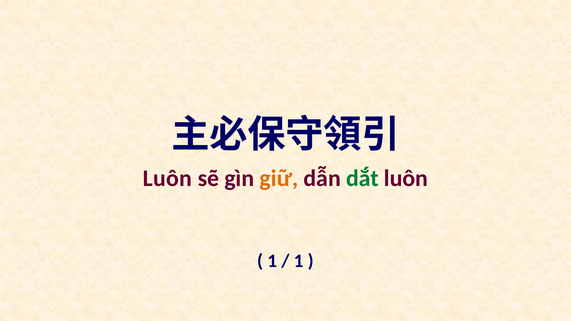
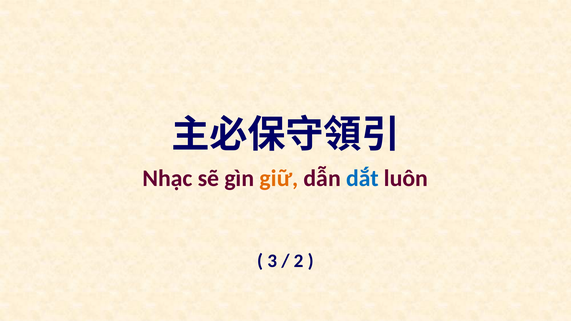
Luôn at (167, 179): Luôn -> Nhạc
dắt colour: green -> blue
1 at (272, 261): 1 -> 3
1 at (299, 261): 1 -> 2
